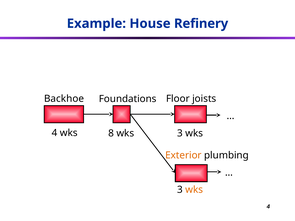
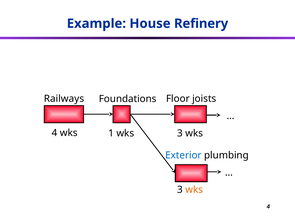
Backhoe: Backhoe -> Railways
8: 8 -> 1
Exterior colour: orange -> blue
